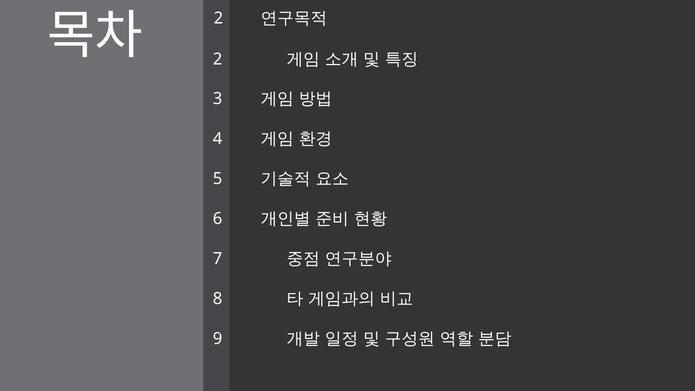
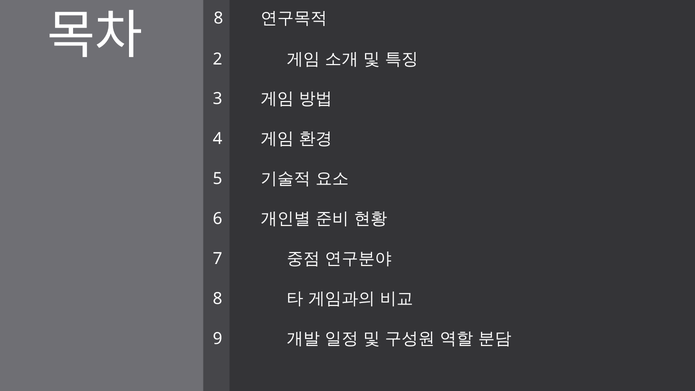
2 at (218, 18): 2 -> 8
